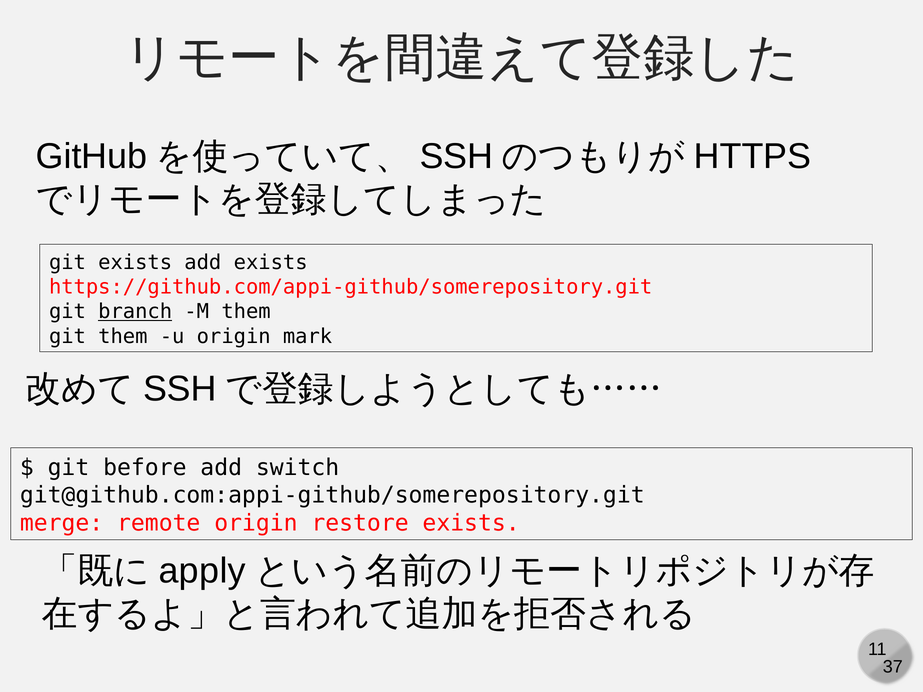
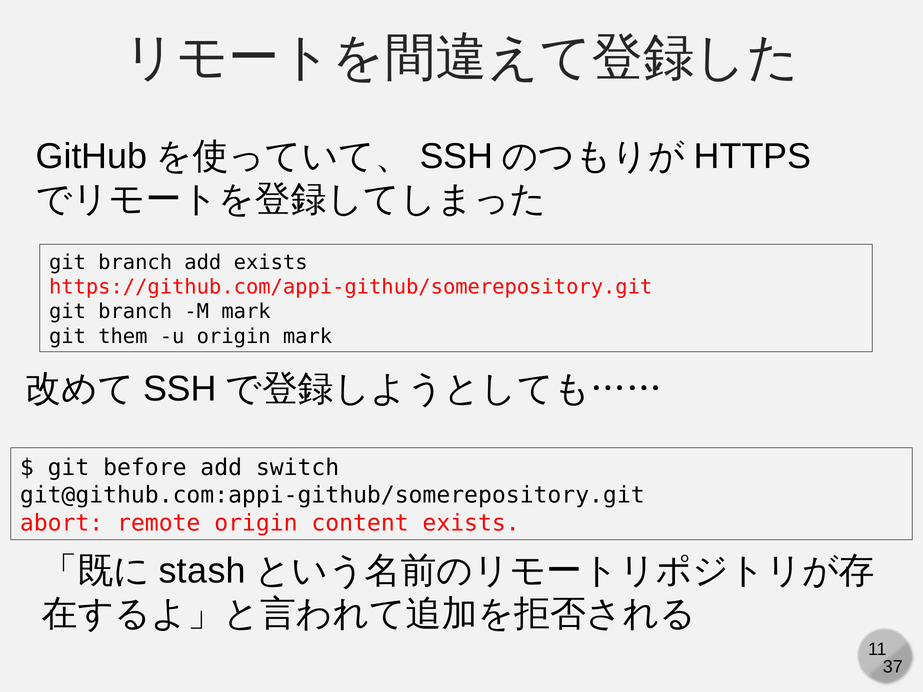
exists at (135, 263): exists -> branch
branch at (135, 312) underline: present -> none
M them: them -> mark
merge: merge -> abort
restore: restore -> content
apply: apply -> stash
